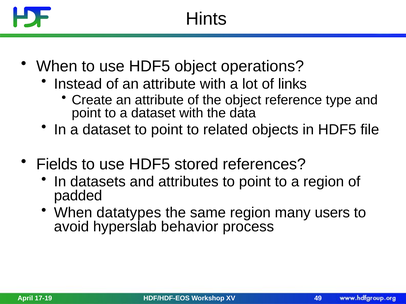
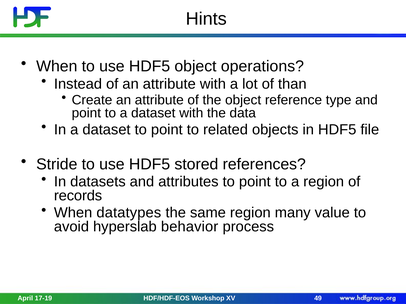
links: links -> than
Fields: Fields -> Stride
padded: padded -> records
users: users -> value
